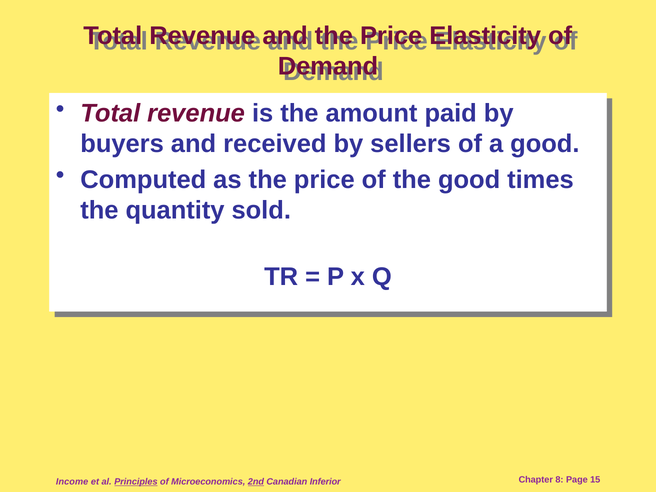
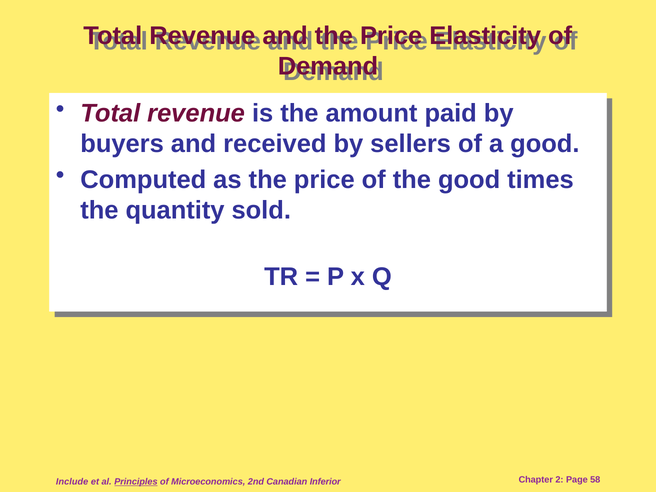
Income: Income -> Include
2nd underline: present -> none
8: 8 -> 2
15: 15 -> 58
